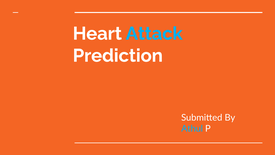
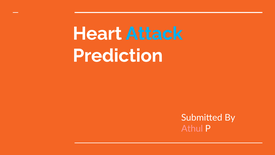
Athul colour: light blue -> pink
